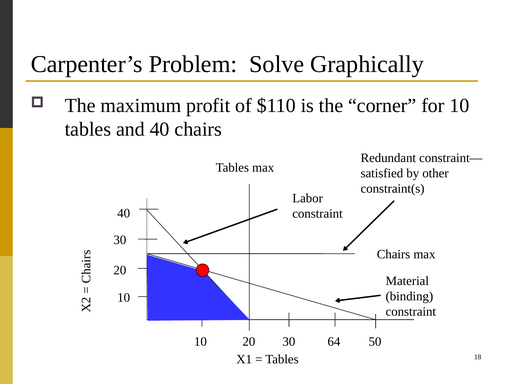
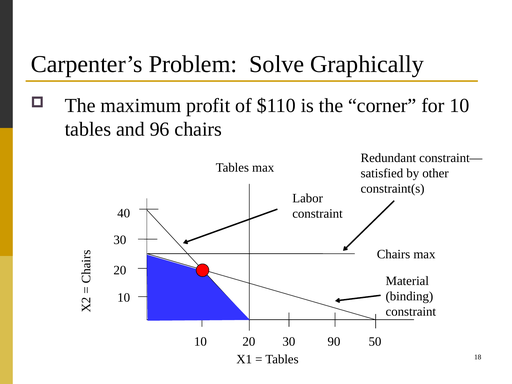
and 40: 40 -> 96
64: 64 -> 90
